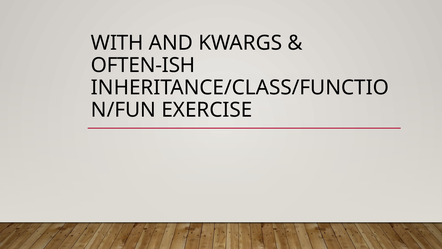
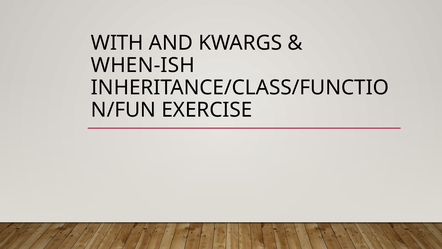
OFTEN-ISH: OFTEN-ISH -> WHEN-ISH
